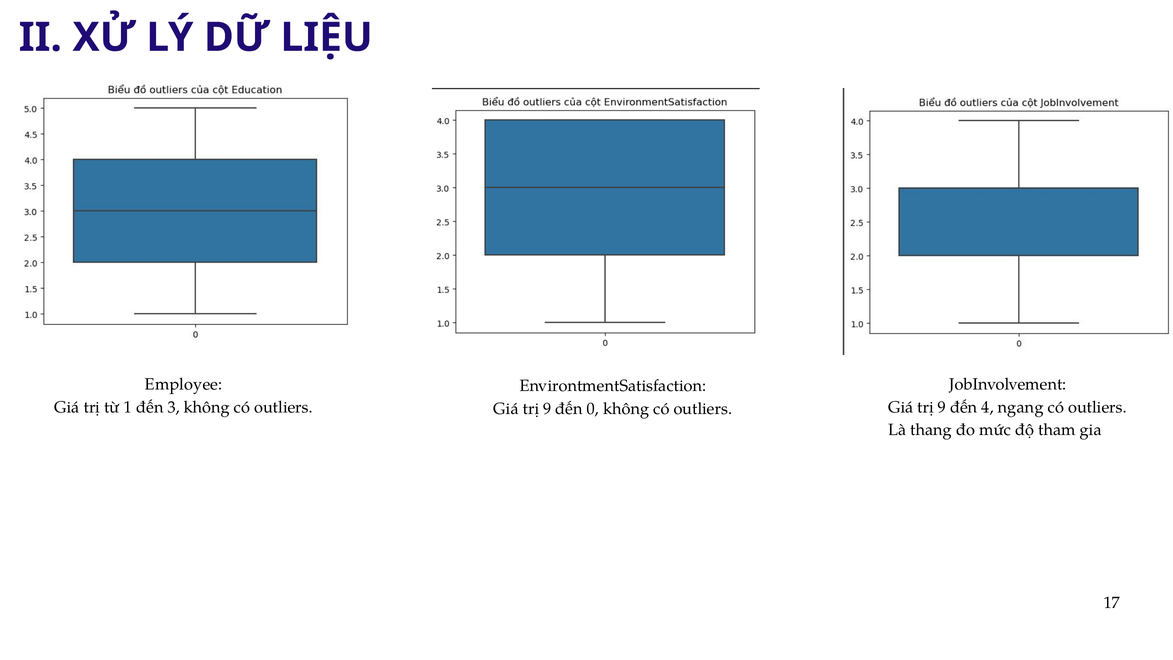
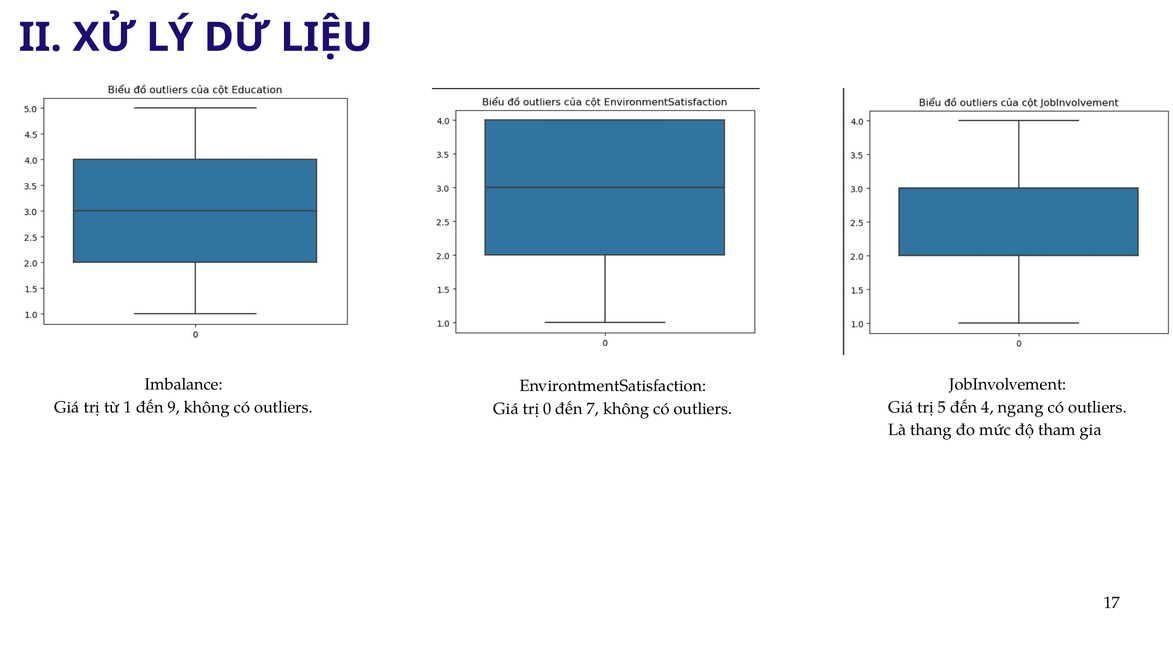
Employee: Employee -> Imbalance
3: 3 -> 9
9 at (942, 407): 9 -> 5
9 at (547, 409): 9 -> 0
0: 0 -> 7
